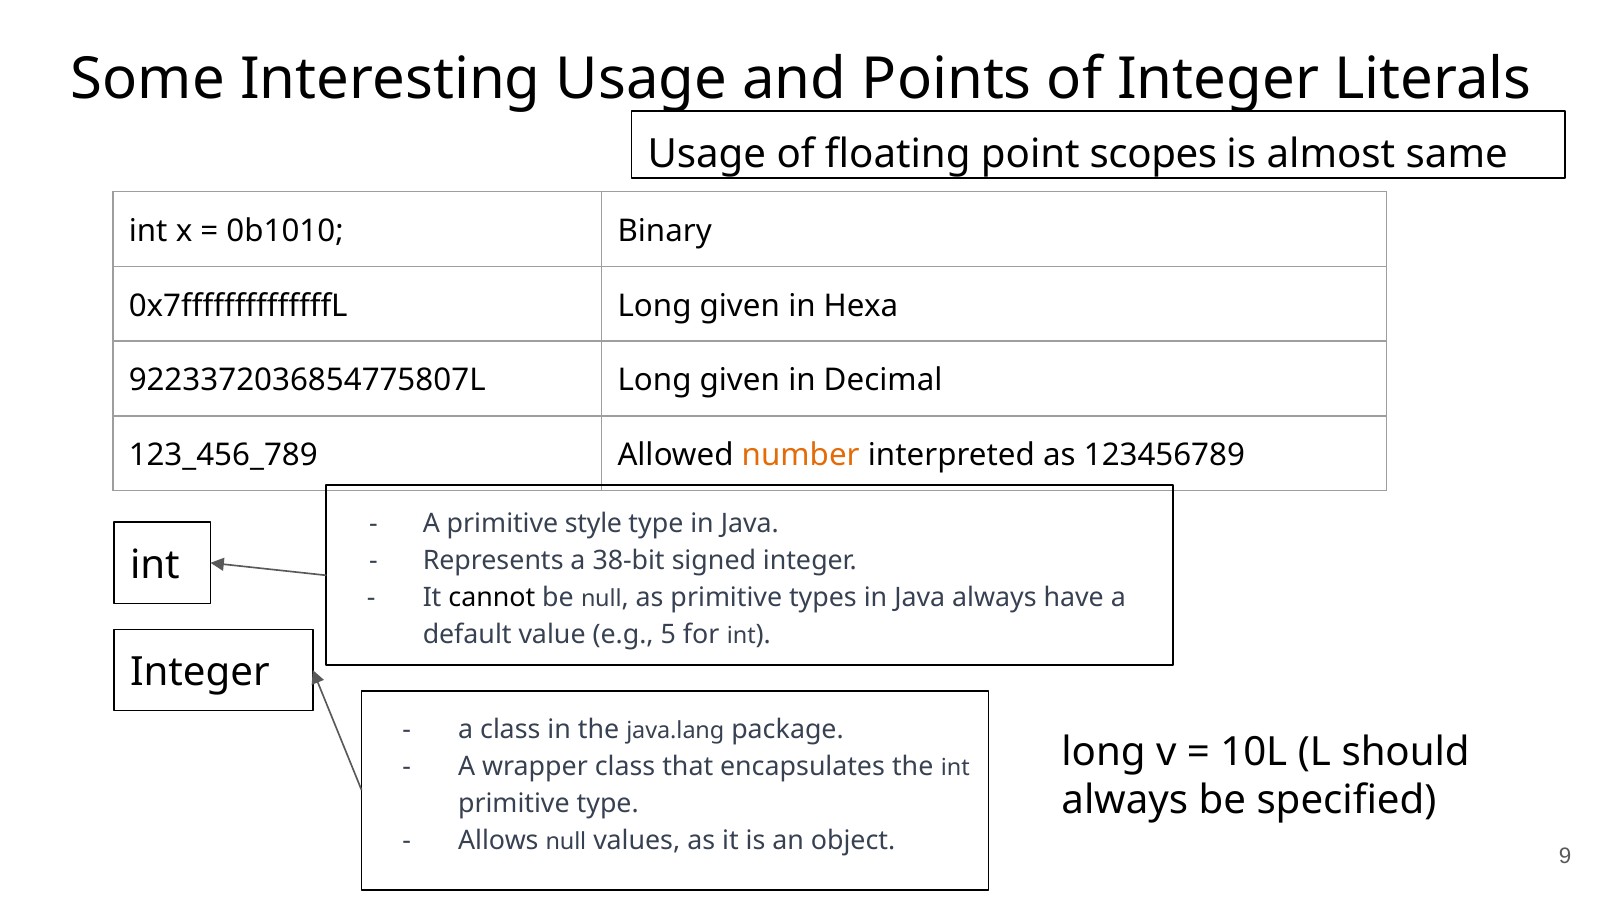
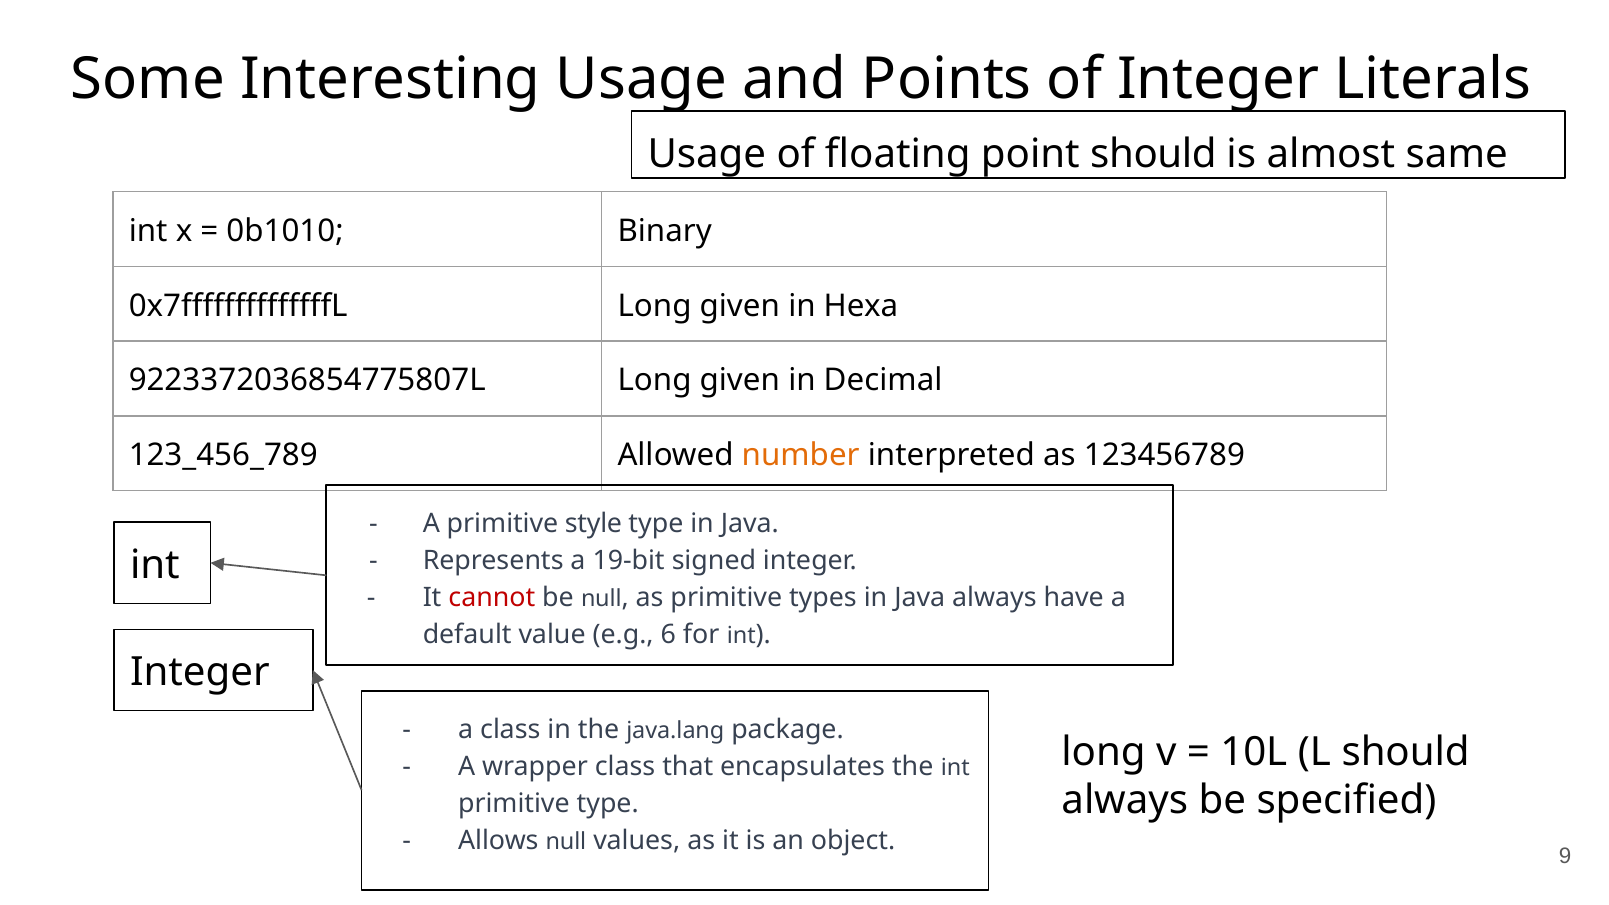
point scopes: scopes -> should
38-bit: 38-bit -> 19-bit
cannot colour: black -> red
5: 5 -> 6
